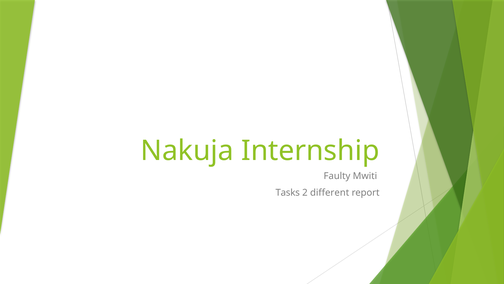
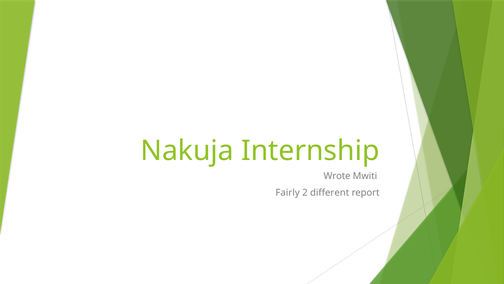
Faulty: Faulty -> Wrote
Tasks: Tasks -> Fairly
